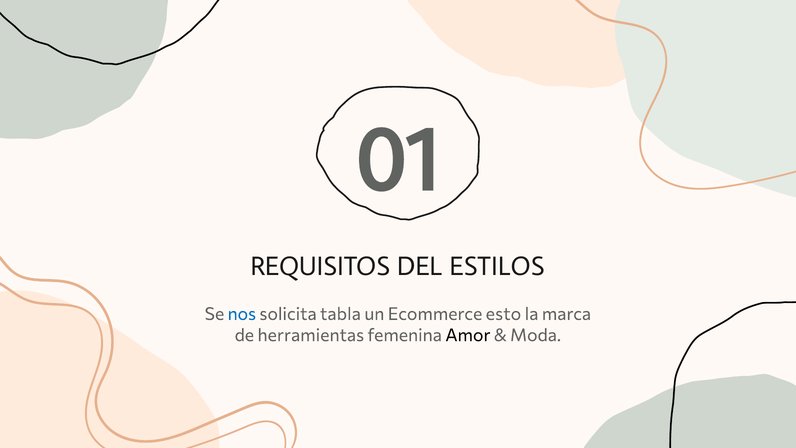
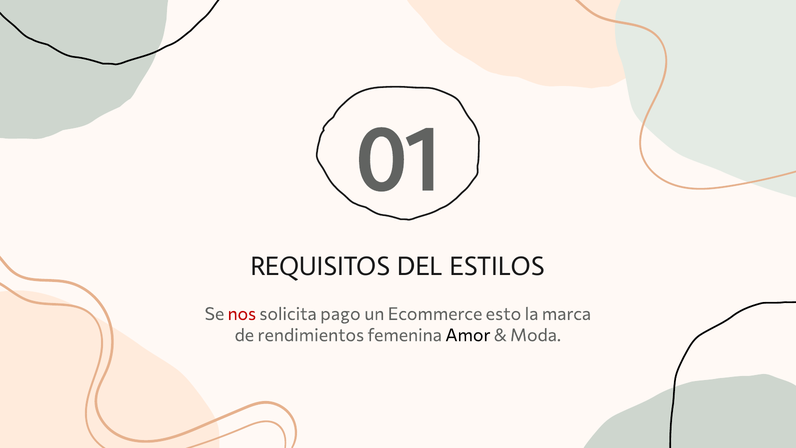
nos colour: blue -> red
tabla: tabla -> pago
herramientas: herramientas -> rendimientos
